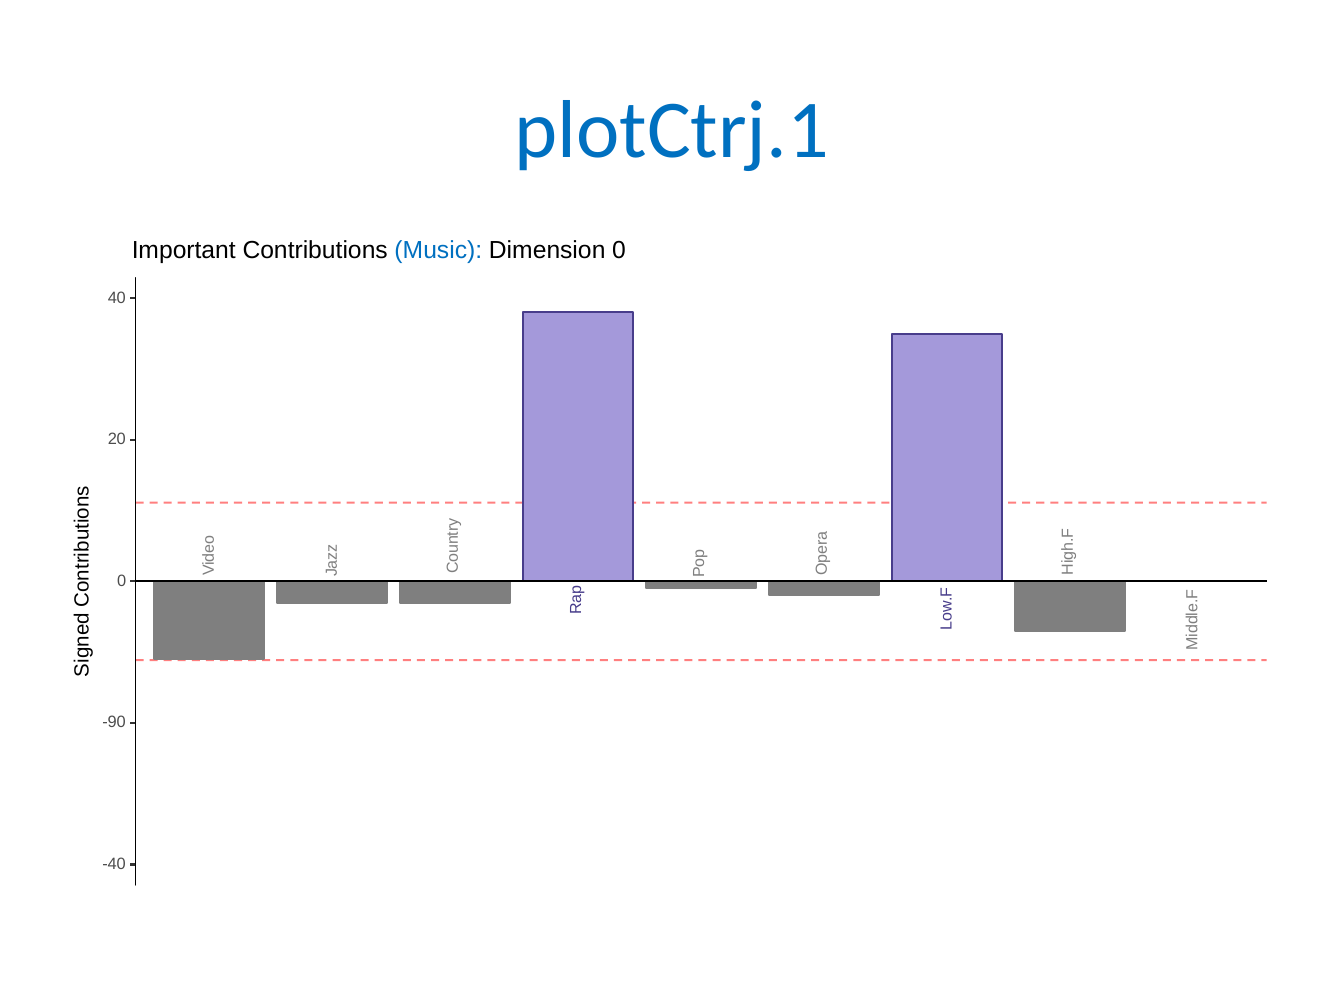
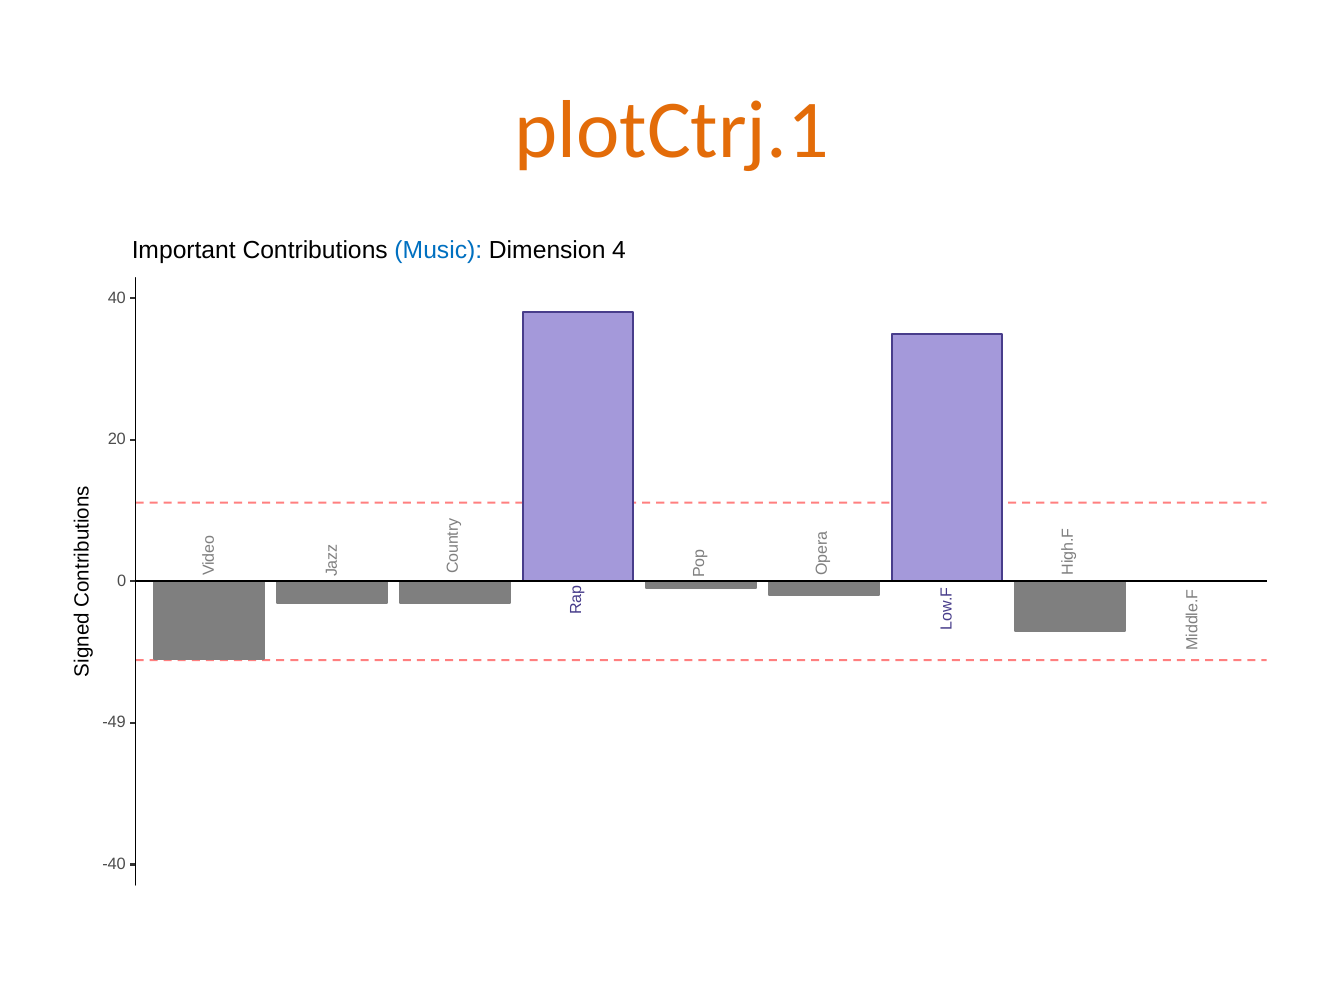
plotCtrj.1 colour: blue -> orange
Dimension 0: 0 -> 4
-90: -90 -> -49
